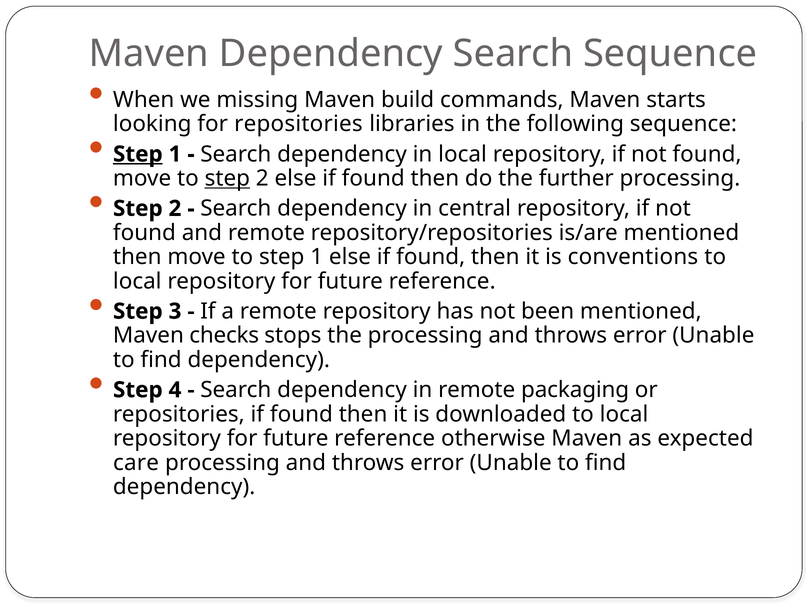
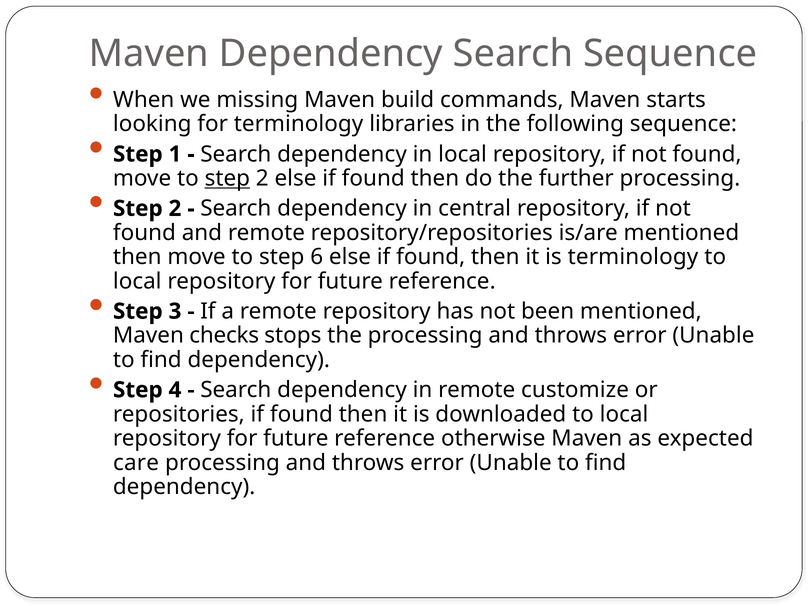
for repositories: repositories -> terminology
Step at (138, 154) underline: present -> none
to step 1: 1 -> 6
is conventions: conventions -> terminology
packaging: packaging -> customize
